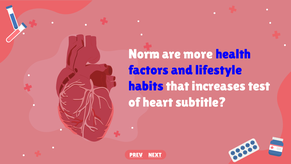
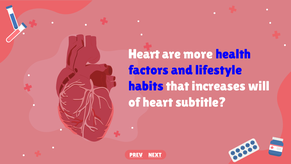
Norm at (144, 54): Norm -> Heart
test: test -> will
